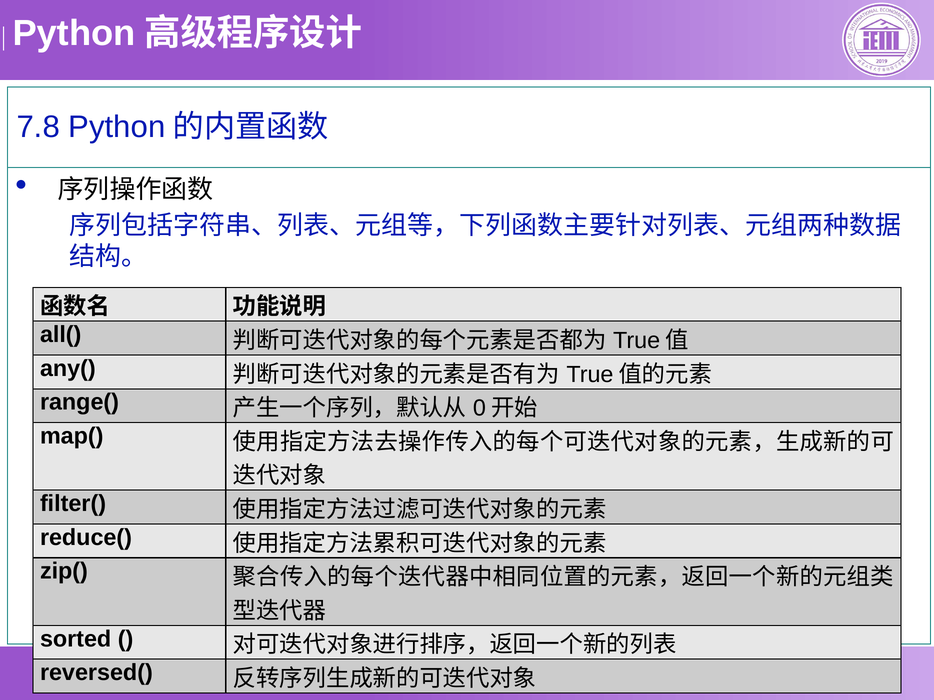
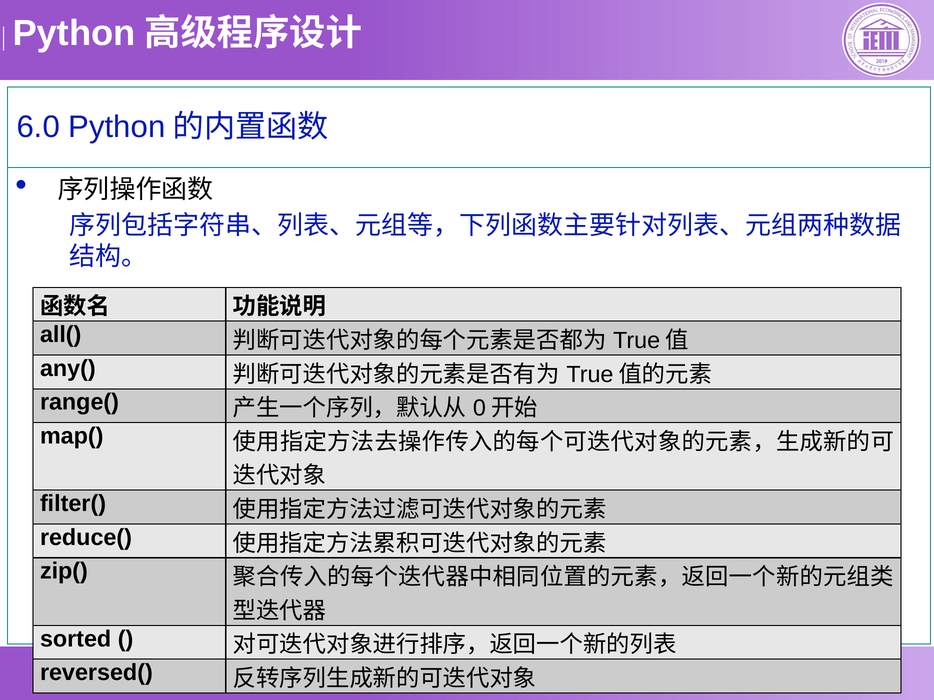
7.8: 7.8 -> 6.0
